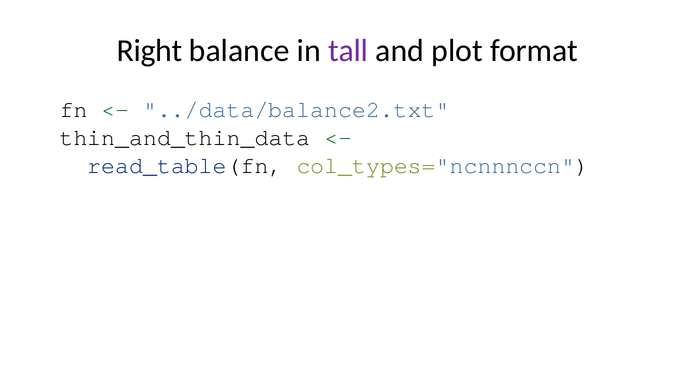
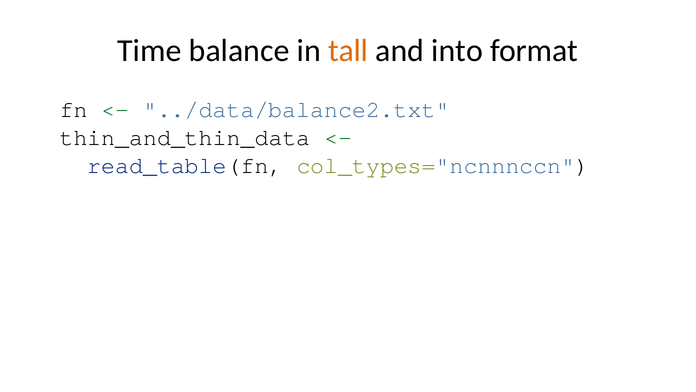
Right: Right -> Time
tall colour: purple -> orange
plot: plot -> into
